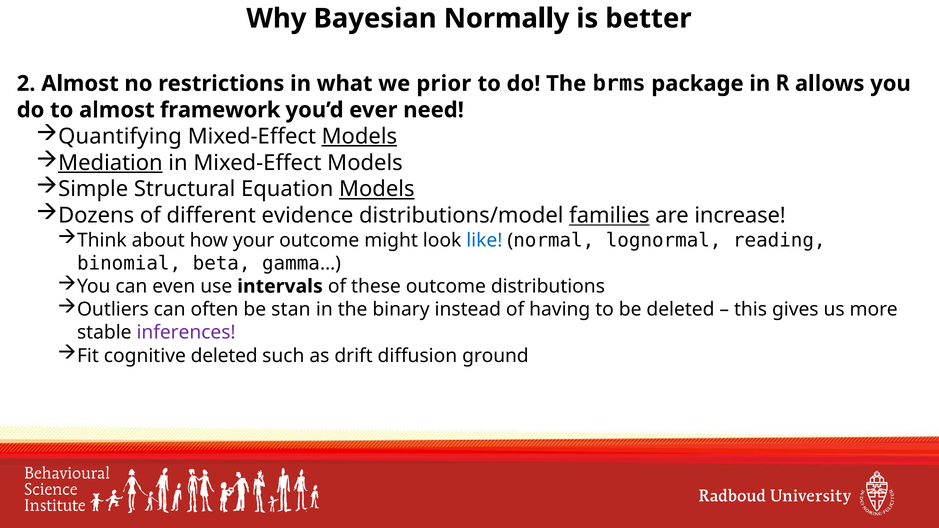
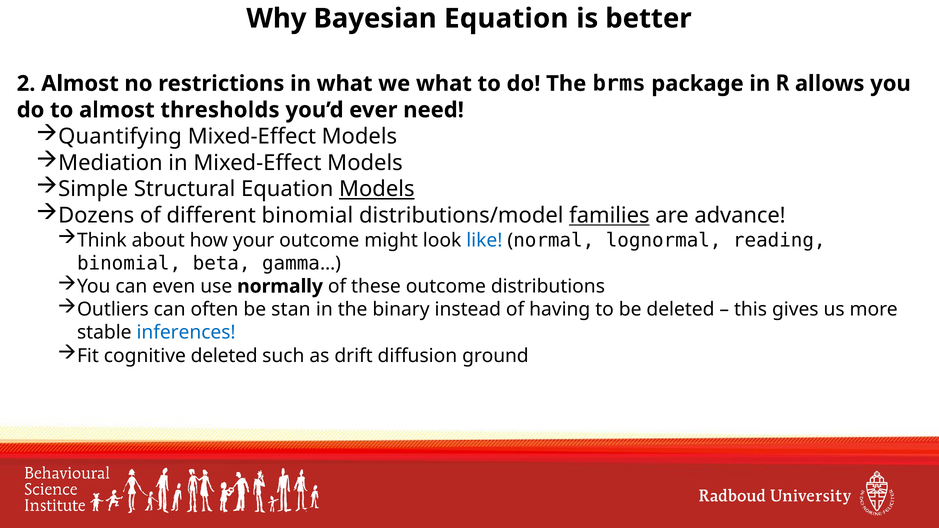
Bayesian Normally: Normally -> Equation
we prior: prior -> what
framework: framework -> thresholds
Models at (359, 136) underline: present -> none
Mediation underline: present -> none
different evidence: evidence -> binomial
increase: increase -> advance
intervals: intervals -> normally
inferences colour: purple -> blue
